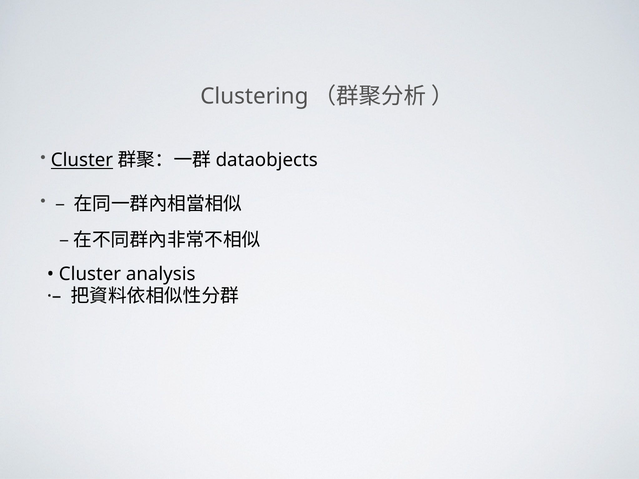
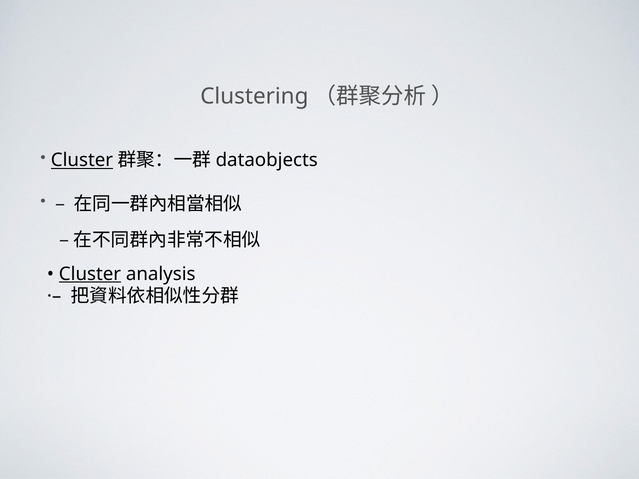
Cluster at (90, 274) underline: none -> present
